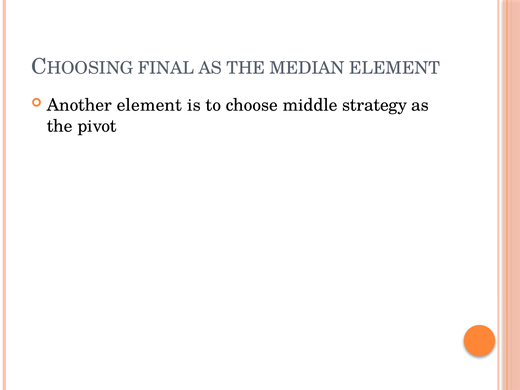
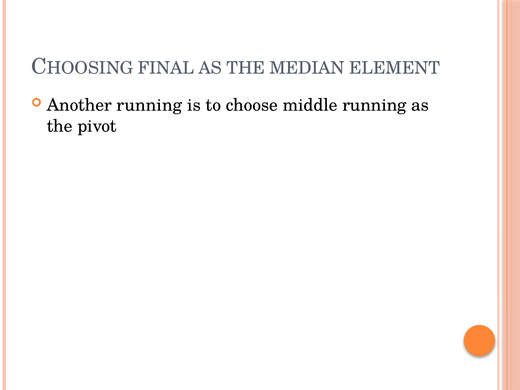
Another element: element -> running
middle strategy: strategy -> running
